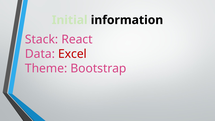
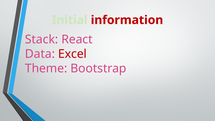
information colour: black -> red
